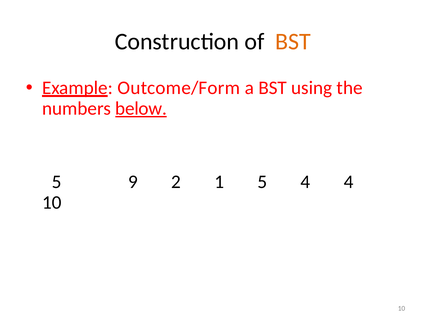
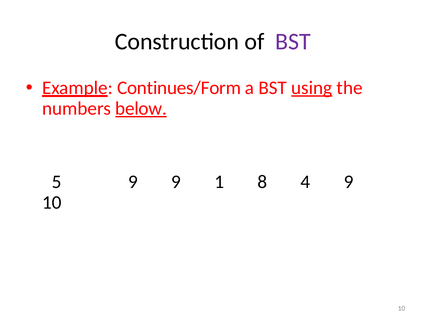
BST at (293, 42) colour: orange -> purple
Outcome/Form: Outcome/Form -> Continues/Form
using underline: none -> present
9 2: 2 -> 9
1 5: 5 -> 8
4 4: 4 -> 9
